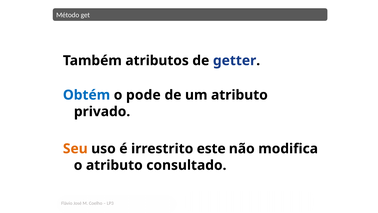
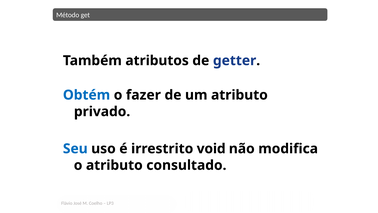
pode: pode -> fazer
Seu colour: orange -> blue
este: este -> void
